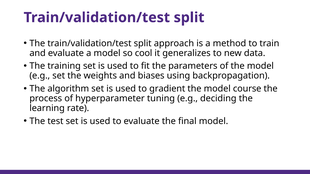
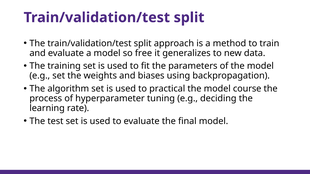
cool: cool -> free
gradient: gradient -> practical
